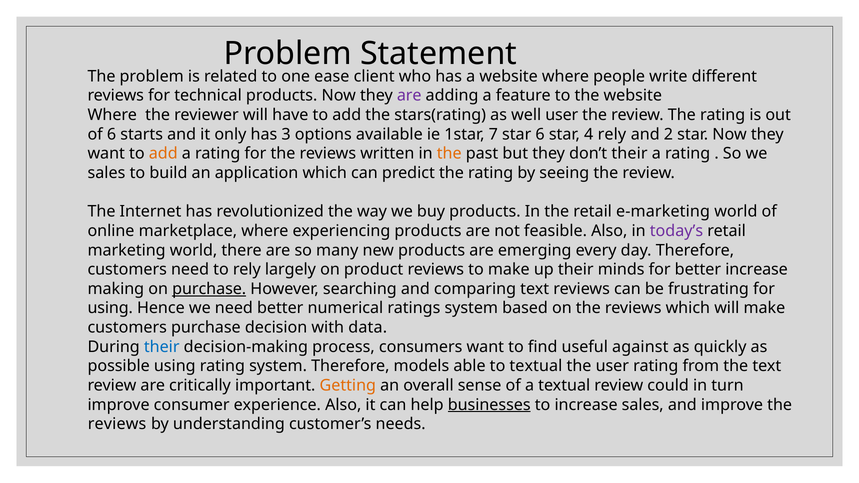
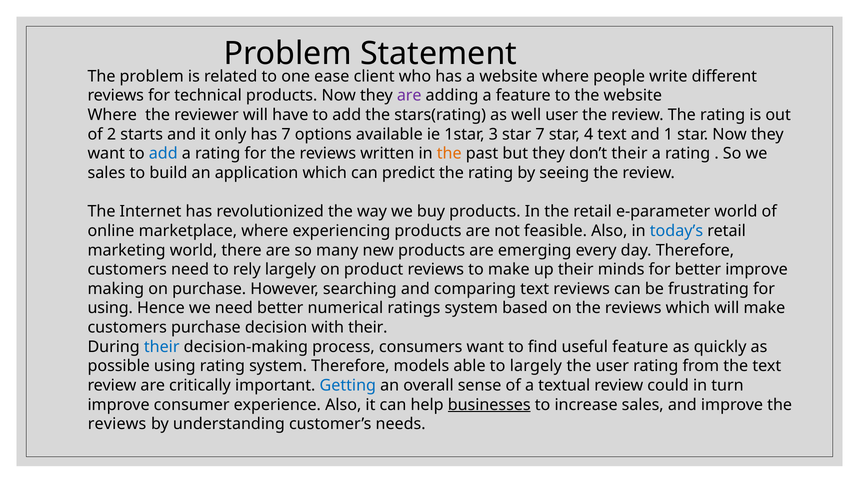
of 6: 6 -> 2
has 3: 3 -> 7
7: 7 -> 3
star 6: 6 -> 7
4 rely: rely -> text
2: 2 -> 1
add at (163, 154) colour: orange -> blue
e-marketing: e-marketing -> e-parameter
today’s colour: purple -> blue
better increase: increase -> improve
purchase at (209, 289) underline: present -> none
with data: data -> their
useful against: against -> feature
to textual: textual -> largely
Getting colour: orange -> blue
